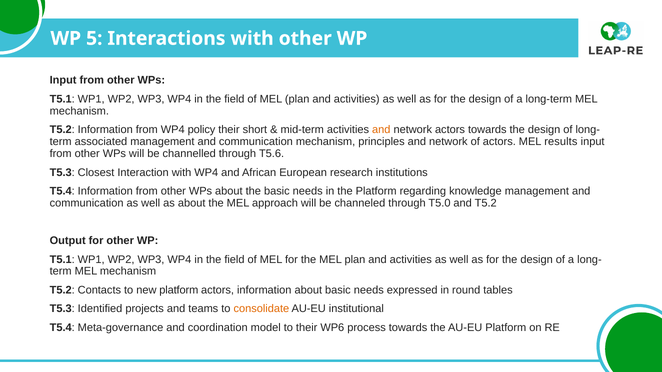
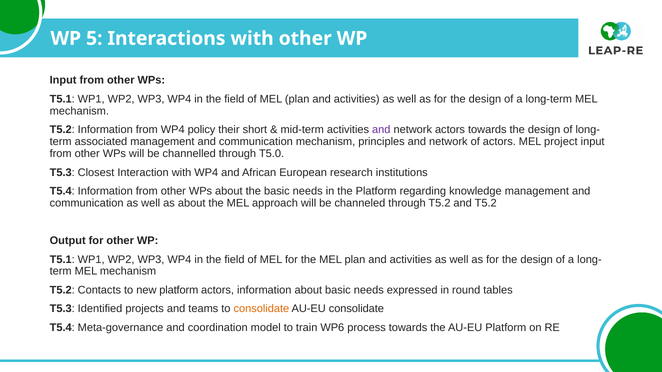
and at (381, 130) colour: orange -> purple
results: results -> project
T5.6: T5.6 -> T5.0
through T5.0: T5.0 -> T5.2
AU-EU institutional: institutional -> consolidate
to their: their -> train
